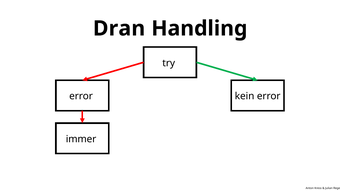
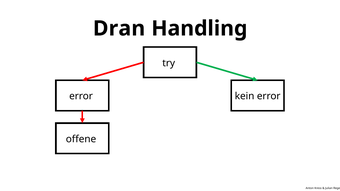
immer: immer -> offene
